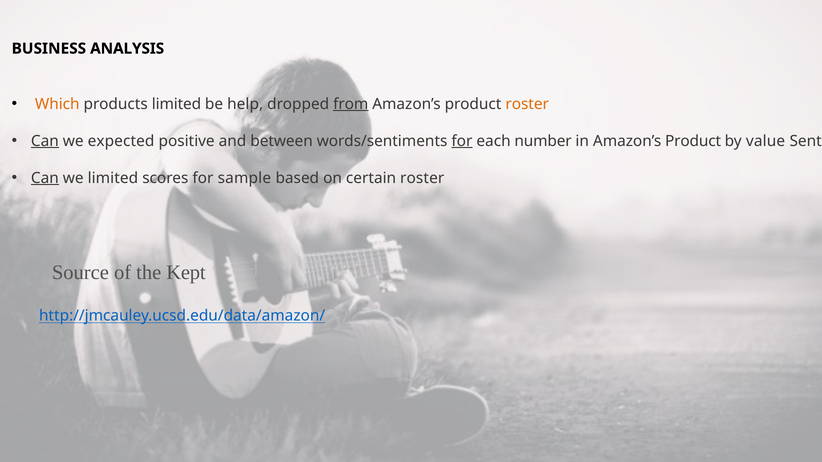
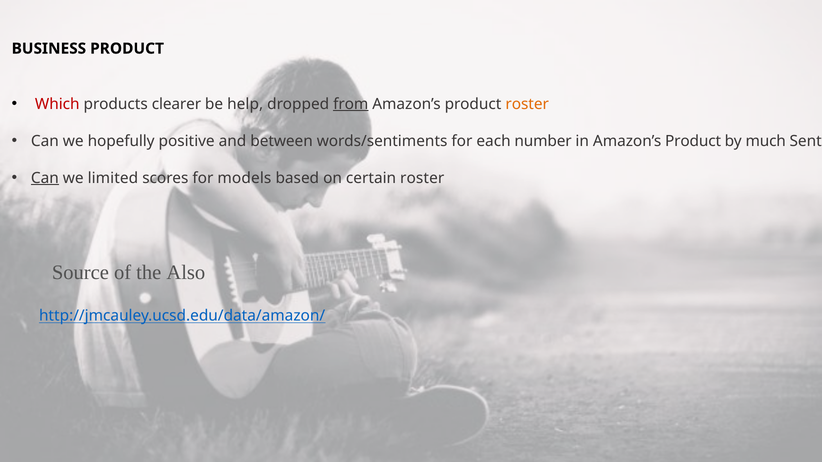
BUSINESS ANALYSIS: ANALYSIS -> PRODUCT
Which colour: orange -> red
products limited: limited -> clearer
Can at (45, 141) underline: present -> none
expected: expected -> hopefully
for at (462, 141) underline: present -> none
value: value -> much
sample: sample -> models
Kept: Kept -> Also
